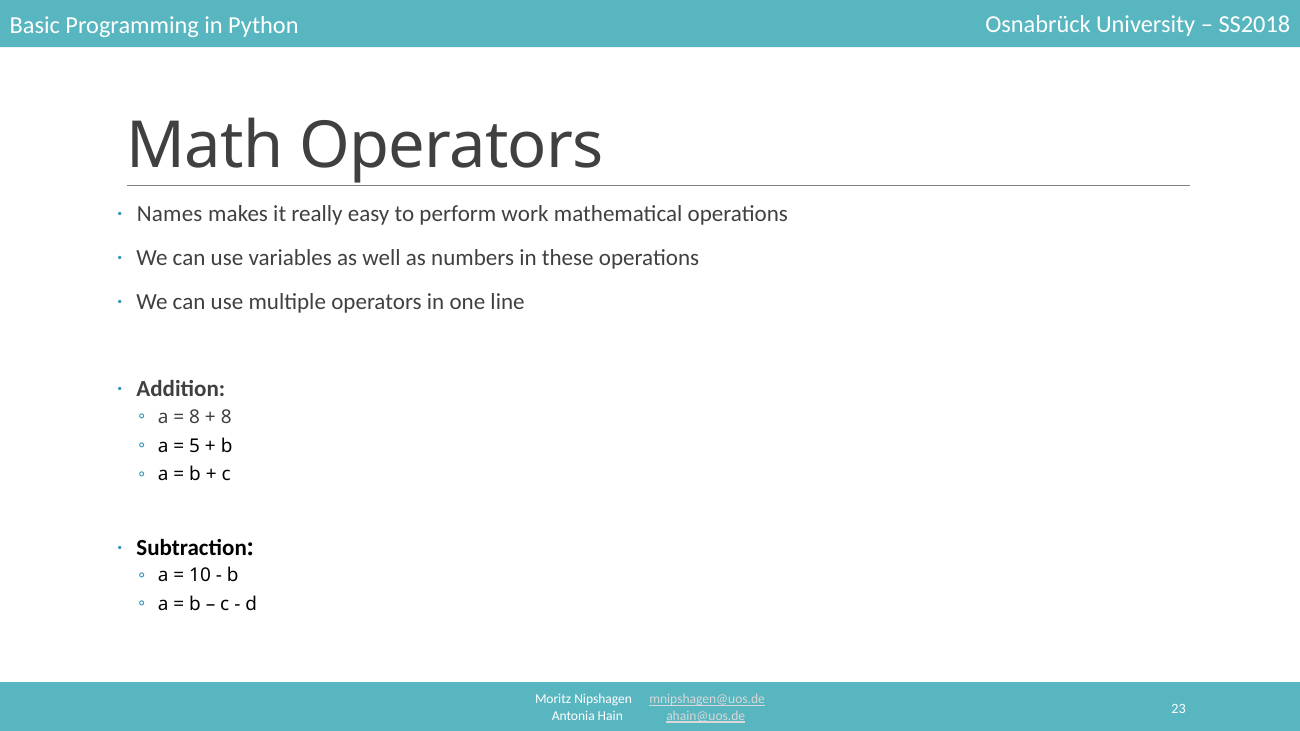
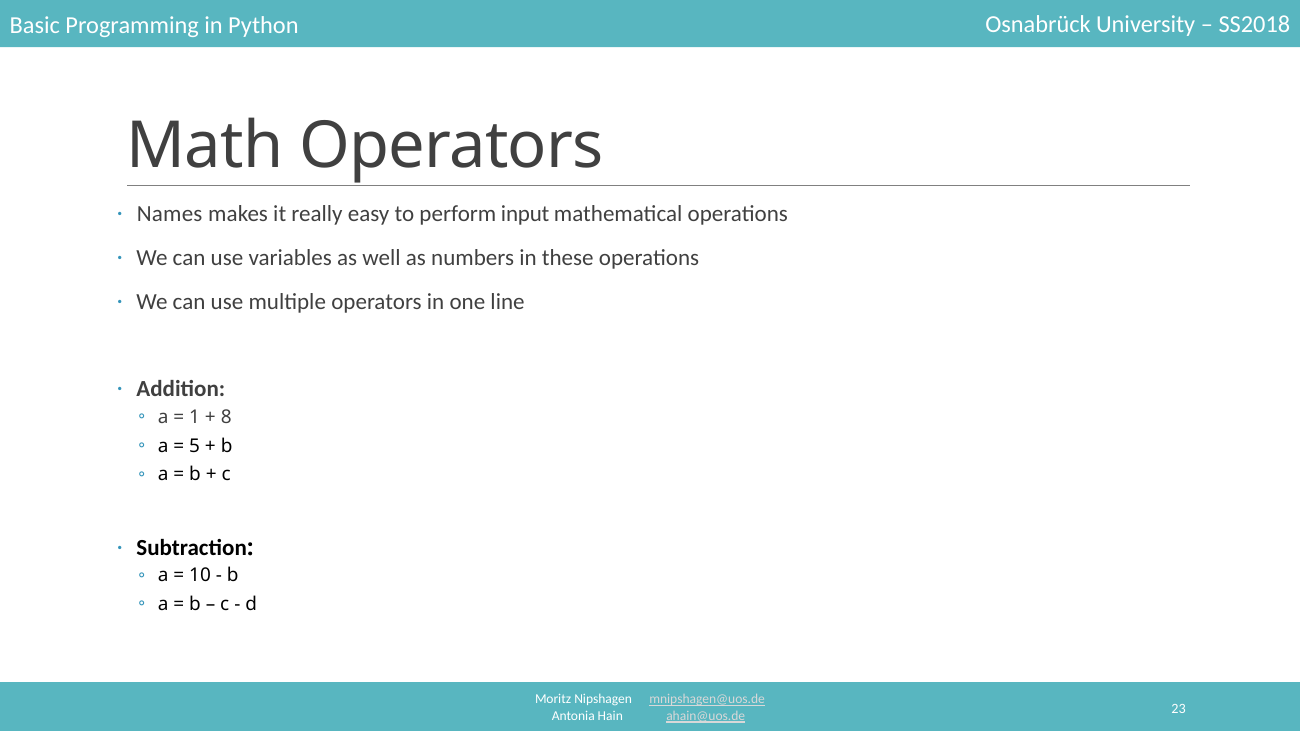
work: work -> input
8 at (195, 417): 8 -> 1
